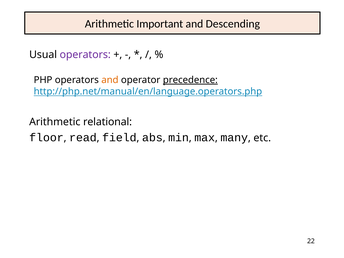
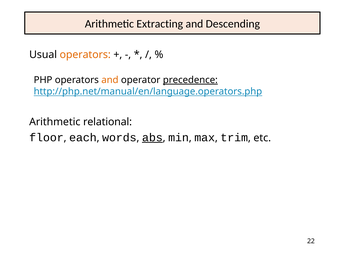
Important: Important -> Extracting
operators at (85, 55) colour: purple -> orange
read: read -> each
field: field -> words
abs underline: none -> present
many: many -> trim
